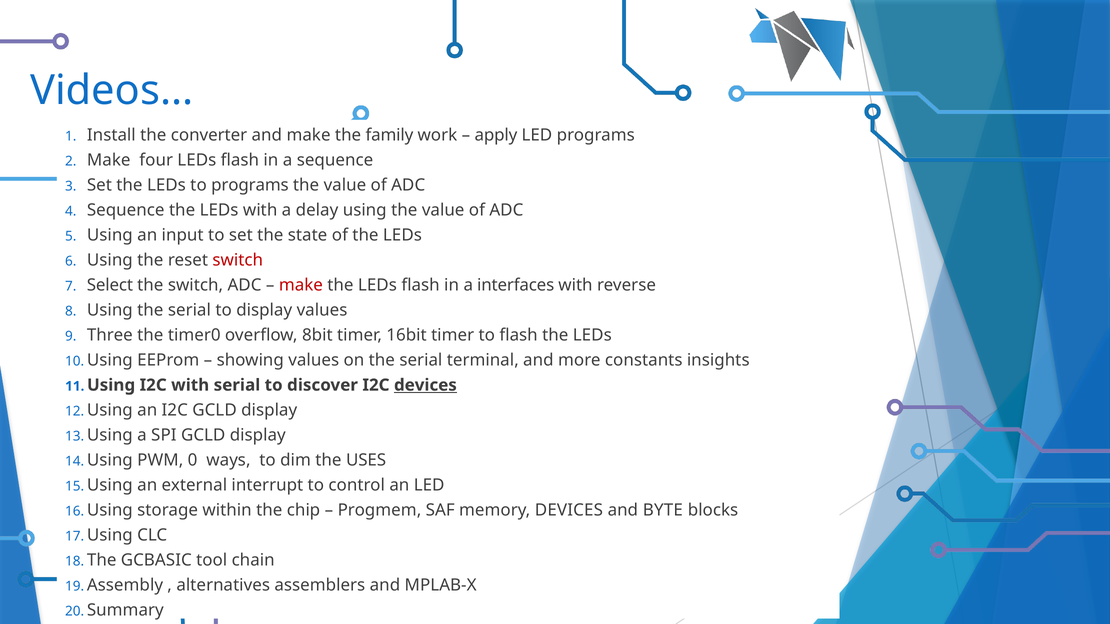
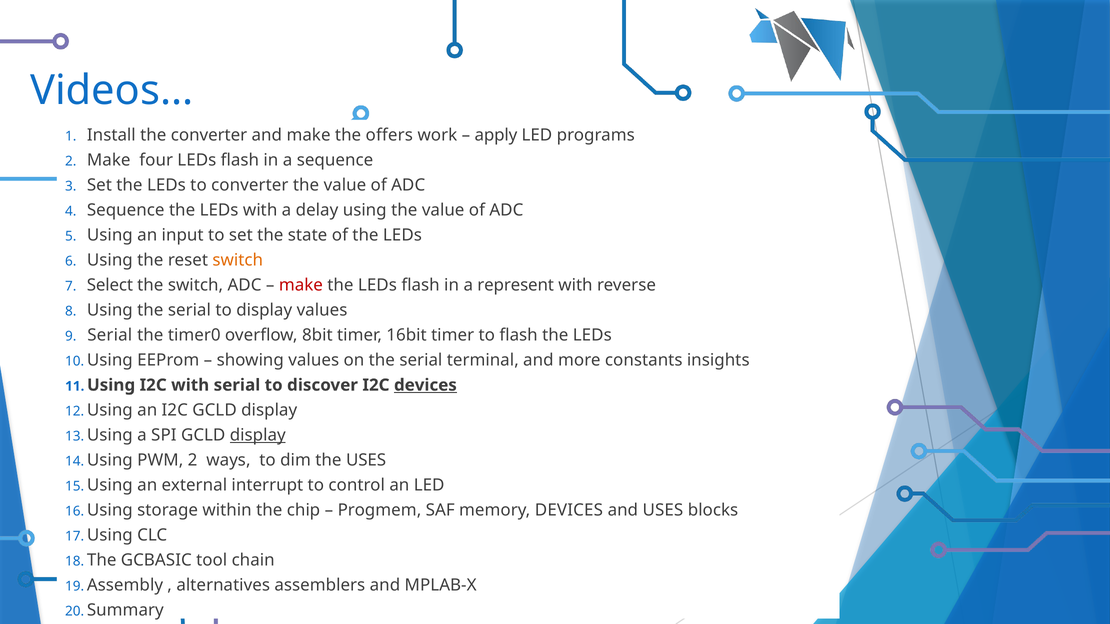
family: family -> offers
to programs: programs -> converter
switch at (238, 260) colour: red -> orange
interfaces: interfaces -> represent
Three at (110, 335): Three -> Serial
display at (258, 435) underline: none -> present
PWM 0: 0 -> 2
and BYTE: BYTE -> USES
